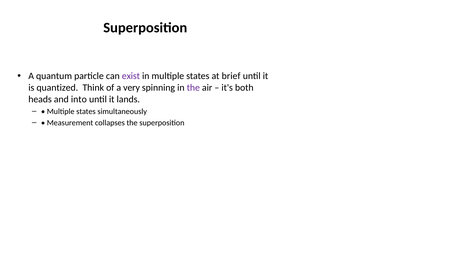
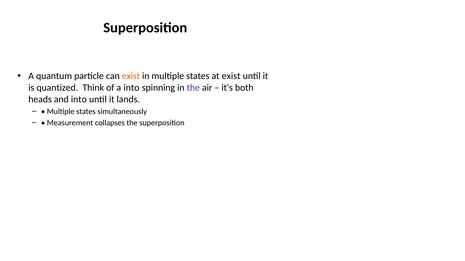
exist at (131, 76) colour: purple -> orange
at brief: brief -> exist
a very: very -> into
